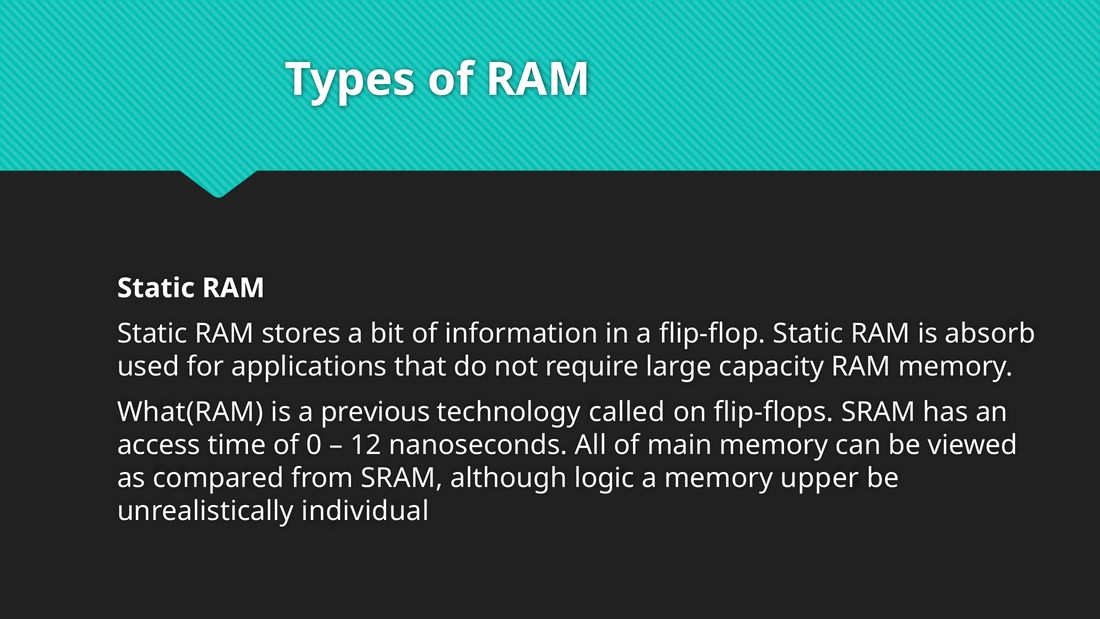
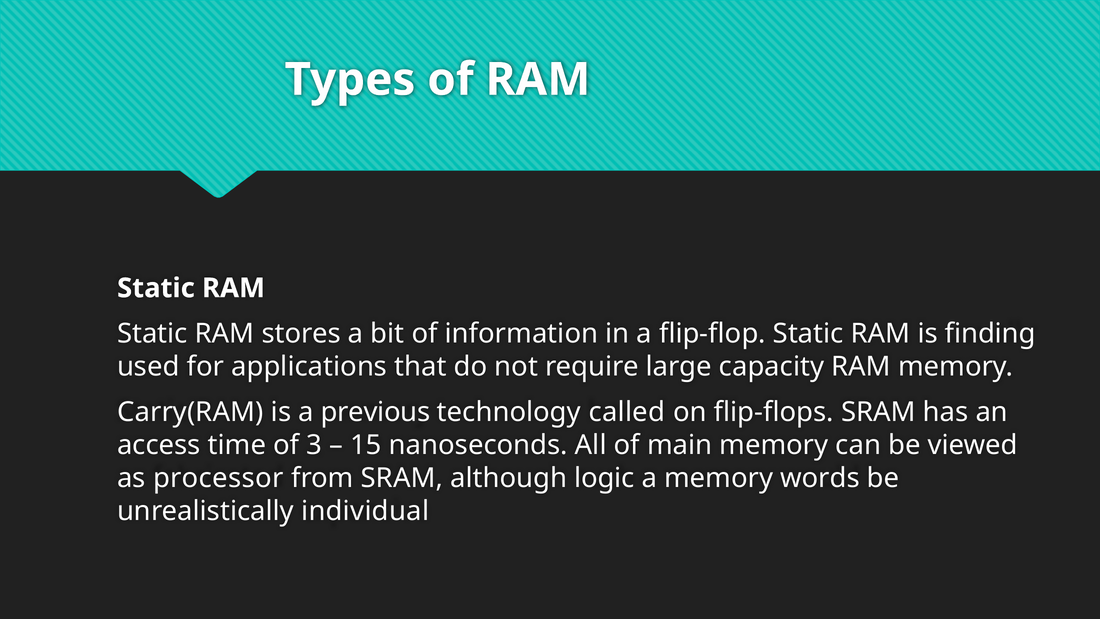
absorb: absorb -> finding
What(RAM: What(RAM -> Carry(RAM
0: 0 -> 3
12: 12 -> 15
compared: compared -> processor
upper: upper -> words
